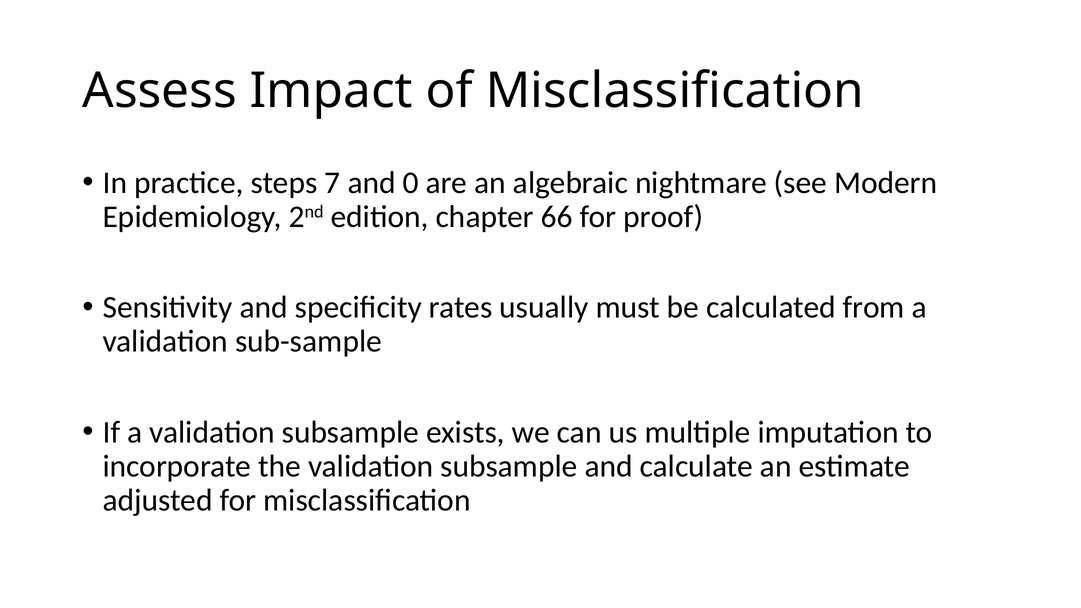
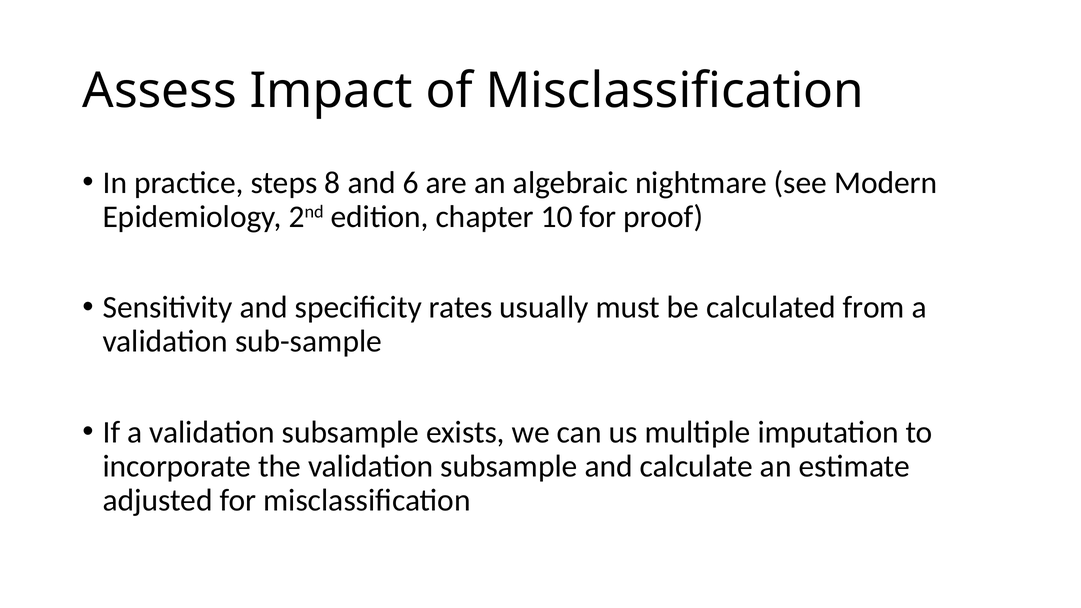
7: 7 -> 8
0: 0 -> 6
66: 66 -> 10
